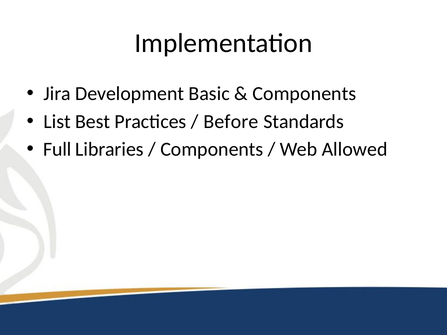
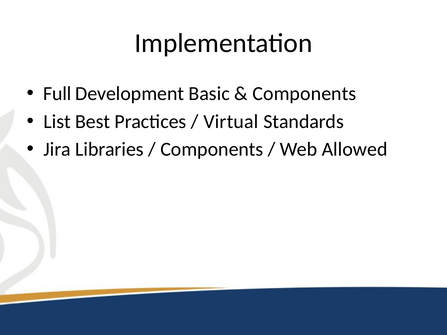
Jira: Jira -> Full
Before: Before -> Virtual
Full: Full -> Jira
